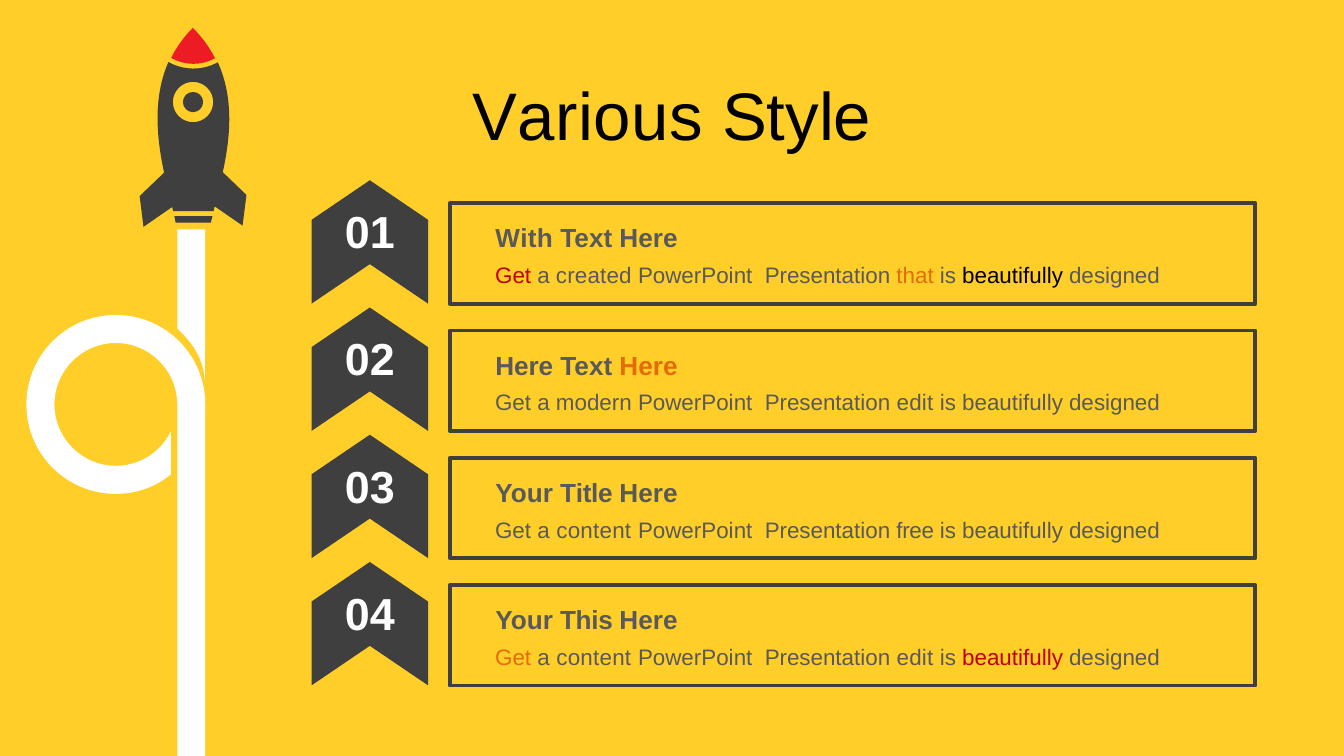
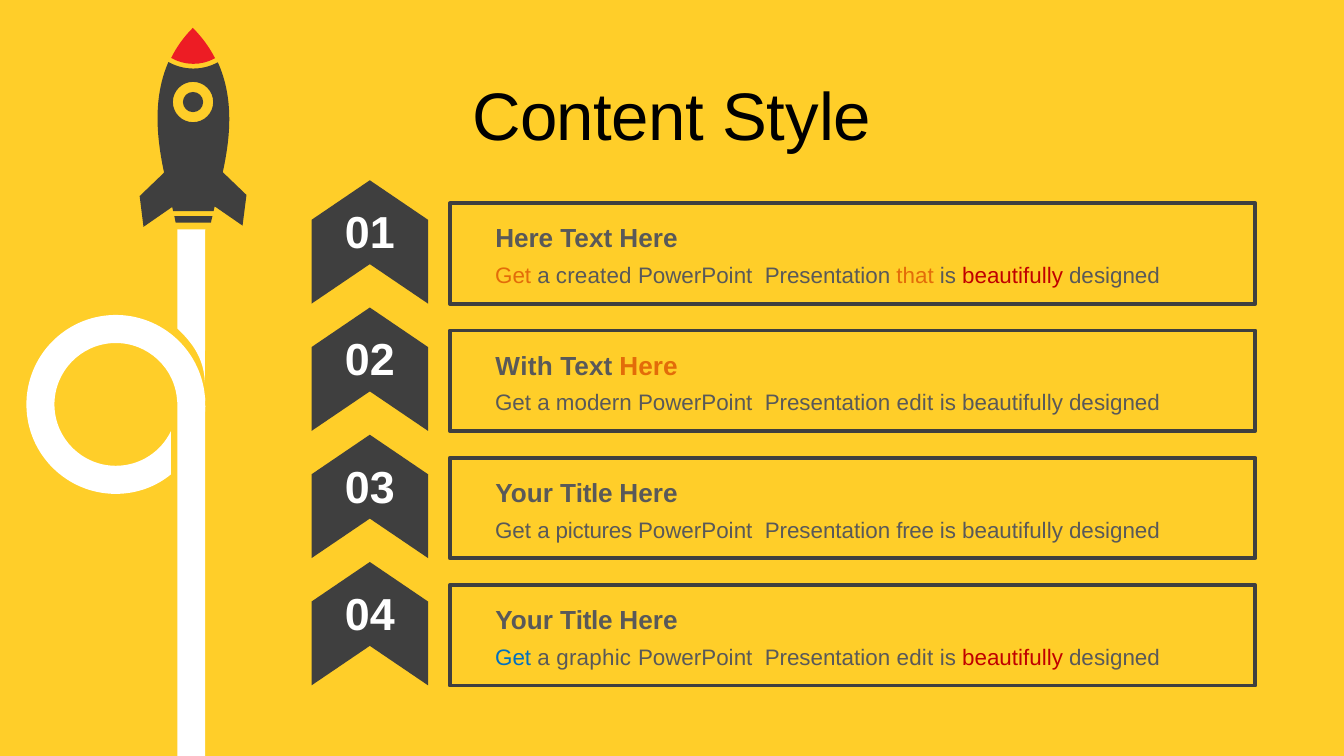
Various: Various -> Content
With at (524, 239): With -> Here
Get at (513, 276) colour: red -> orange
beautifully at (1013, 276) colour: black -> red
Here at (524, 367): Here -> With
content at (594, 531): content -> pictures
This at (586, 621): This -> Title
Get at (513, 658) colour: orange -> blue
content at (594, 658): content -> graphic
